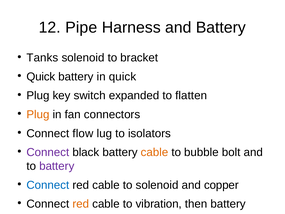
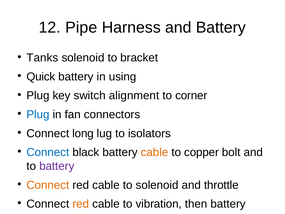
in quick: quick -> using
expanded: expanded -> alignment
flatten: flatten -> corner
Plug at (38, 114) colour: orange -> blue
flow: flow -> long
Connect at (48, 152) colour: purple -> blue
bubble: bubble -> copper
Connect at (48, 185) colour: blue -> orange
copper: copper -> throttle
